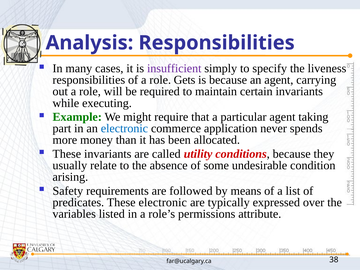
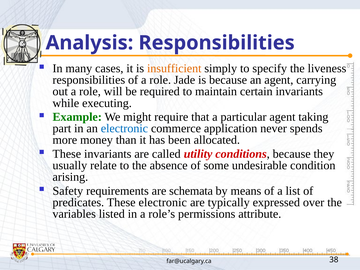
insufficient colour: purple -> orange
Gets: Gets -> Jade
followed: followed -> schemata
